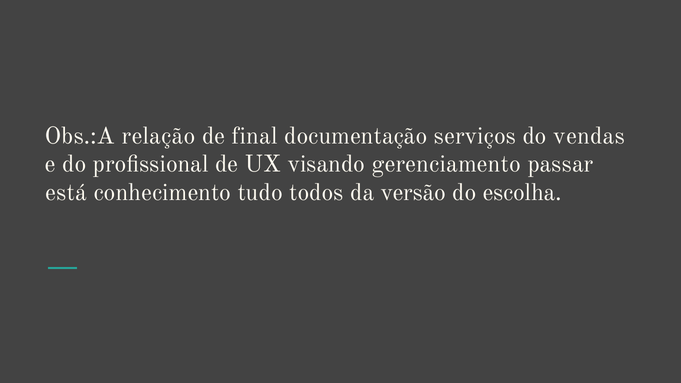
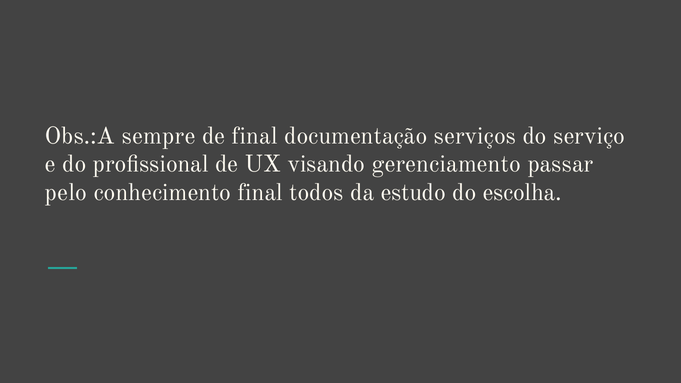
relação: relação -> sempre
vendas: vendas -> serviço
está: está -> pelo
conhecimento tudo: tudo -> final
versão: versão -> estudo
